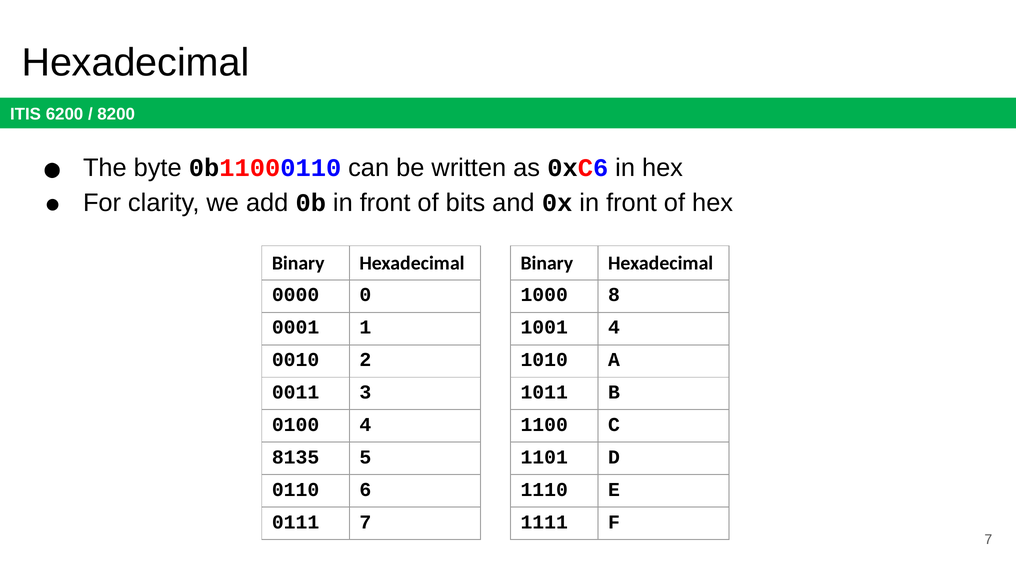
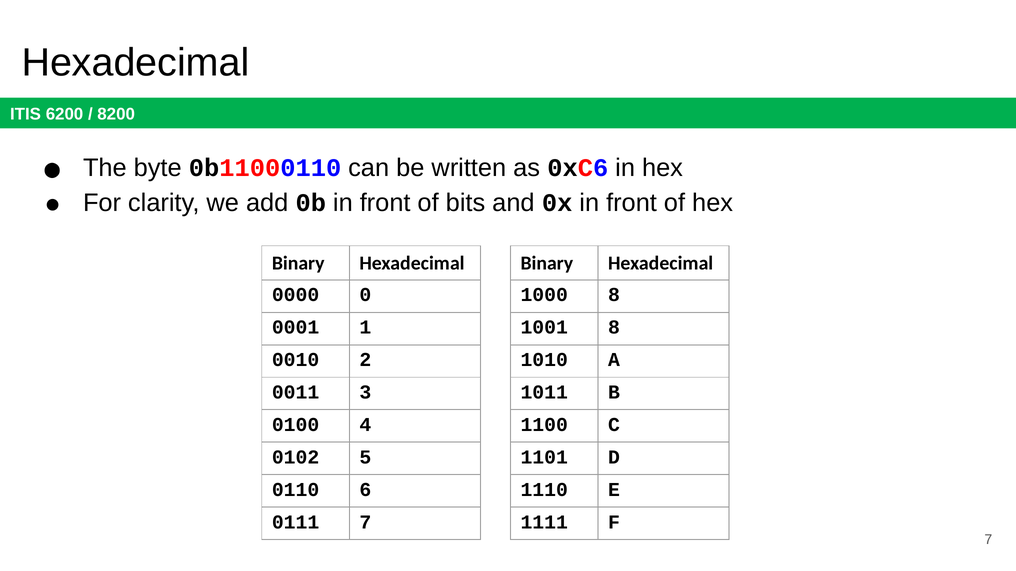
1001 4: 4 -> 8
8135: 8135 -> 0102
